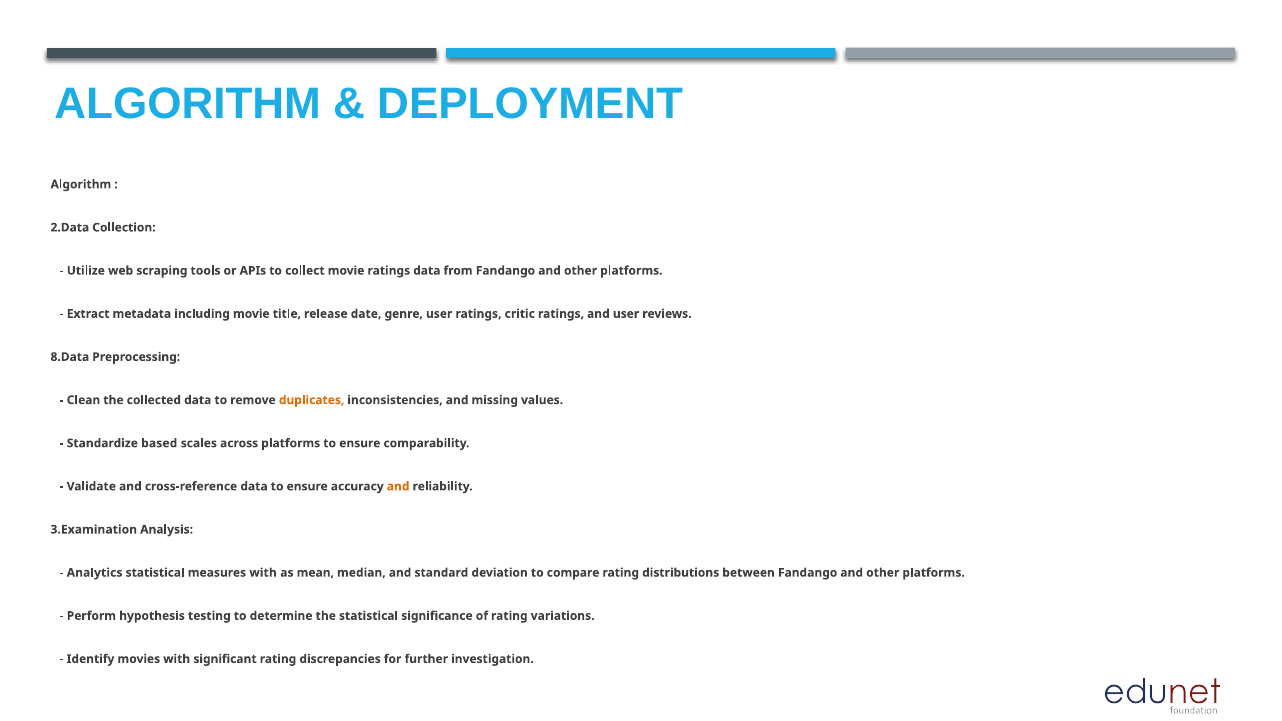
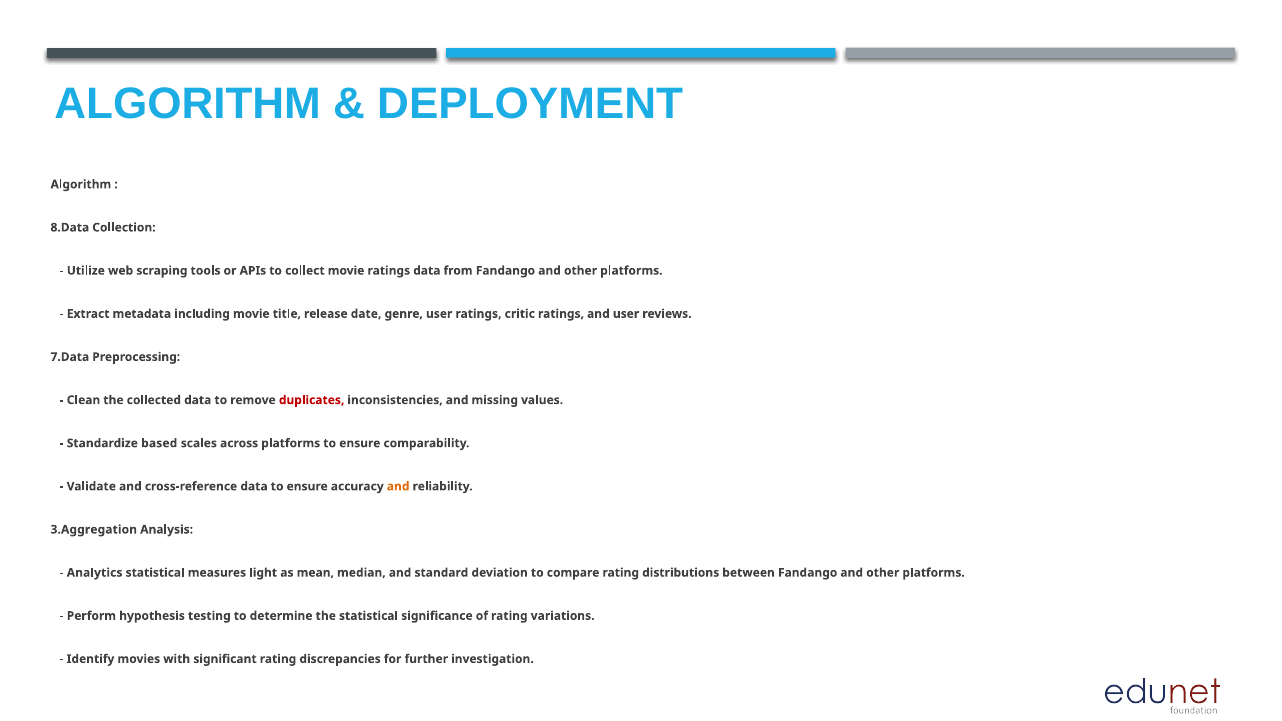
2.Data: 2.Data -> 8.Data
8.Data: 8.Data -> 7.Data
duplicates colour: orange -> red
3.Examination: 3.Examination -> 3.Aggregation
measures with: with -> light
